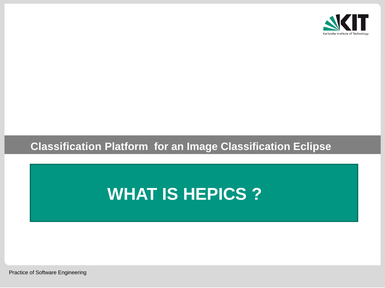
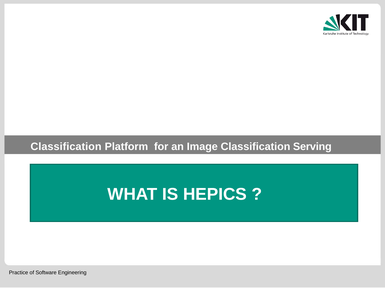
Eclipse: Eclipse -> Serving
